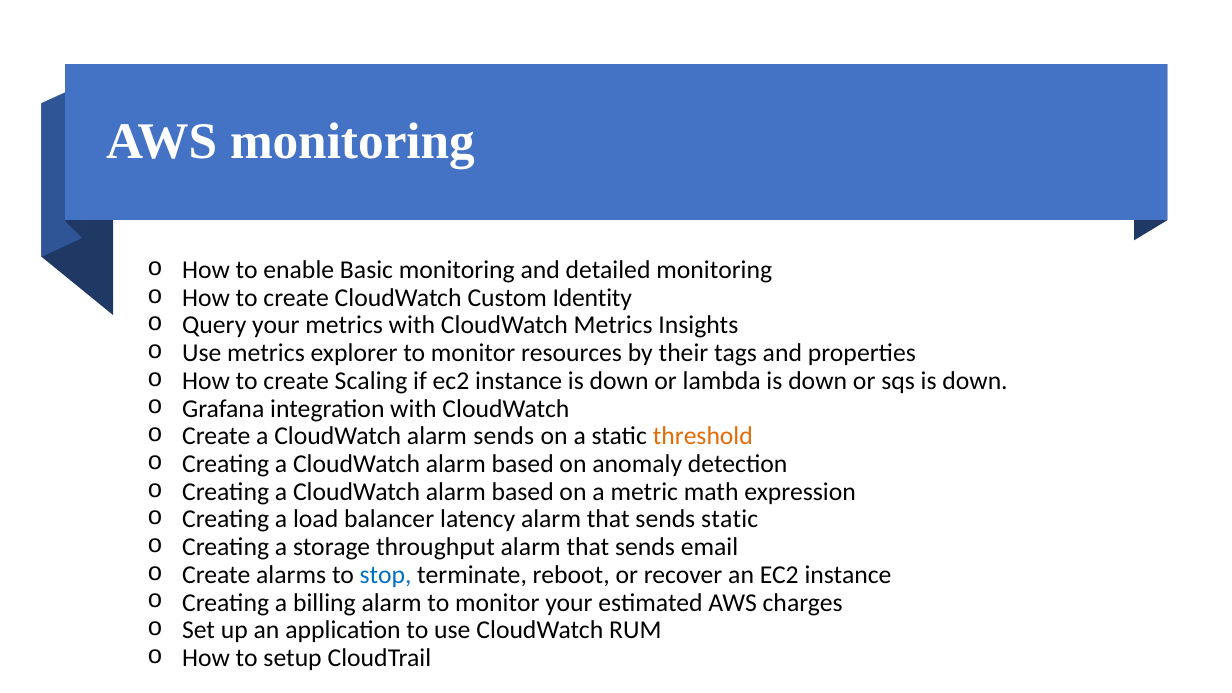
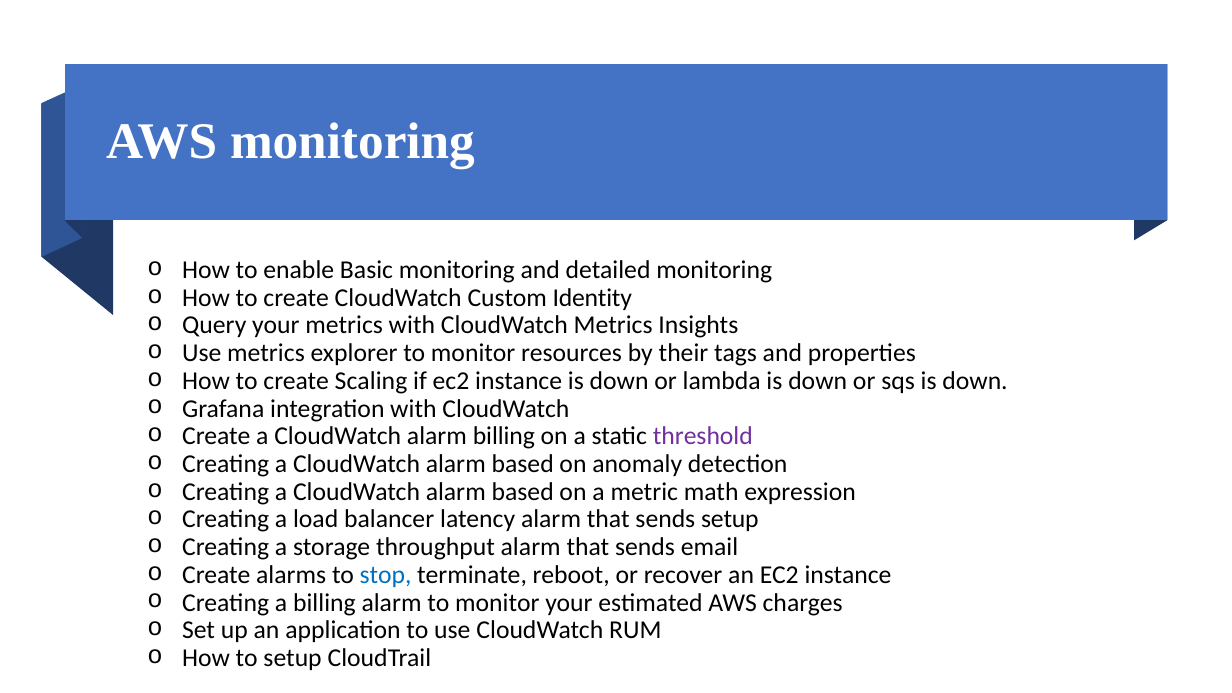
alarm sends: sends -> billing
threshold colour: orange -> purple
sends static: static -> setup
